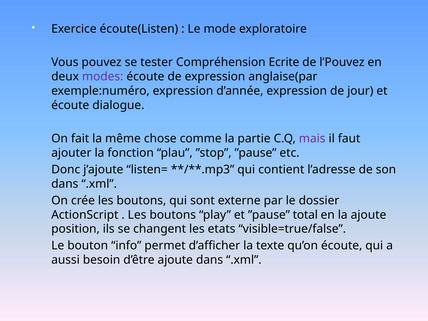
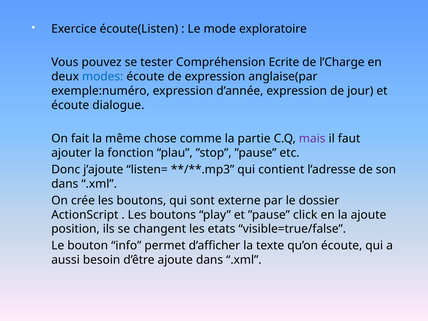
l’Pouvez: l’Pouvez -> l’Charge
modes colour: purple -> blue
total: total -> click
